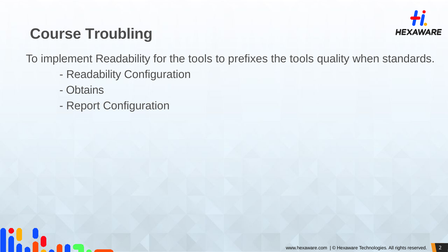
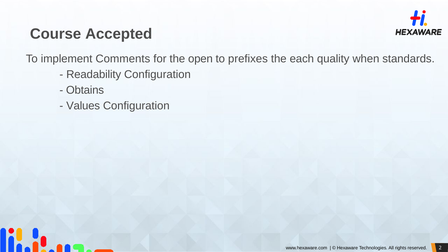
Troubling: Troubling -> Accepted
implement Readability: Readability -> Comments
for the tools: tools -> open
tools at (302, 59): tools -> each
Report: Report -> Values
